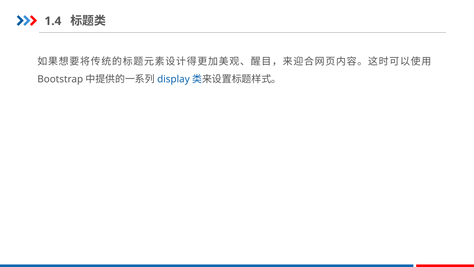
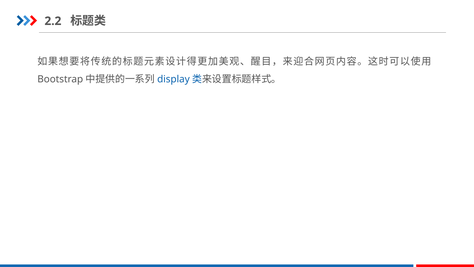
1.4: 1.4 -> 2.2
